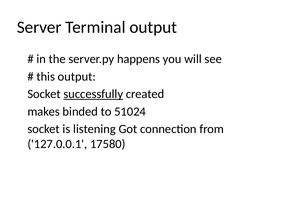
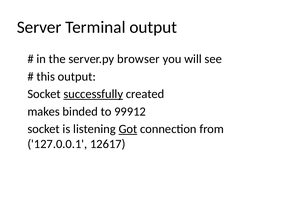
happens: happens -> browser
51024: 51024 -> 99912
Got underline: none -> present
17580: 17580 -> 12617
